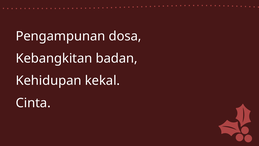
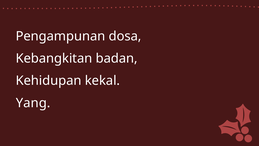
Cinta: Cinta -> Yang
